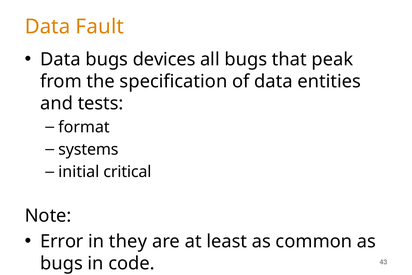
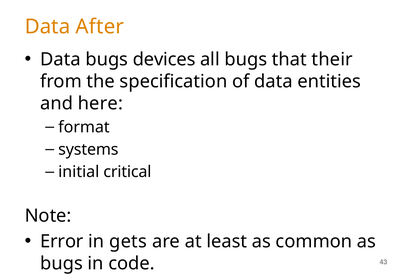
Fault: Fault -> After
peak: peak -> their
tests: tests -> here
they: they -> gets
